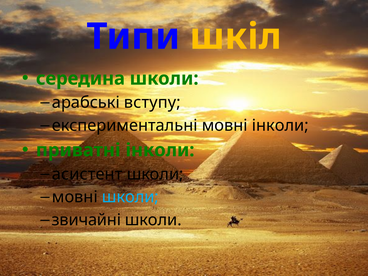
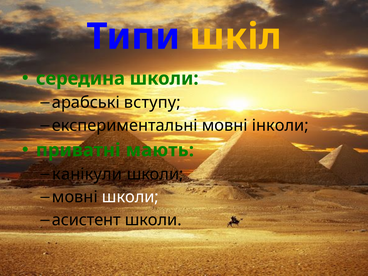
приватні інколи: інколи -> мають
асистент: асистент -> канікули
школи at (130, 197) colour: light blue -> white
звичайні: звичайні -> асистент
